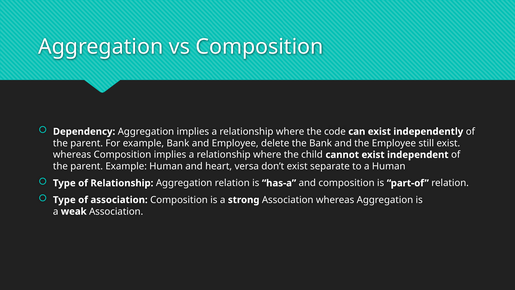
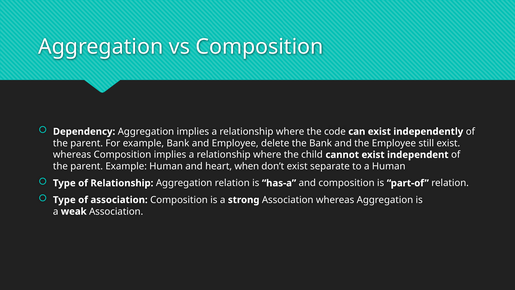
versa: versa -> when
